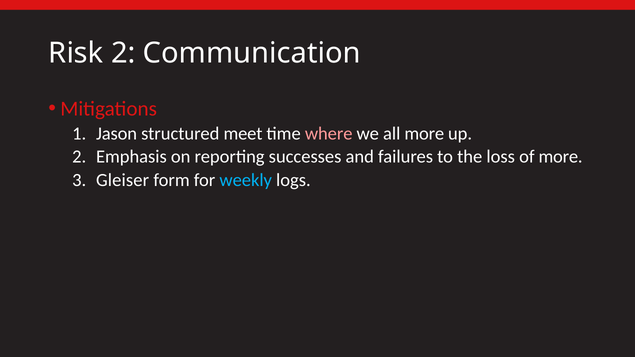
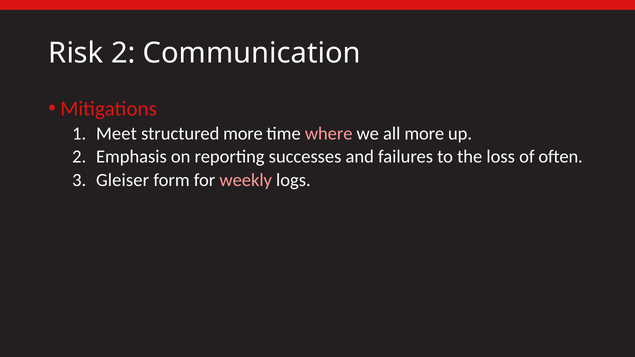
Jason: Jason -> Meet
structured meet: meet -> more
of more: more -> often
weekly colour: light blue -> pink
